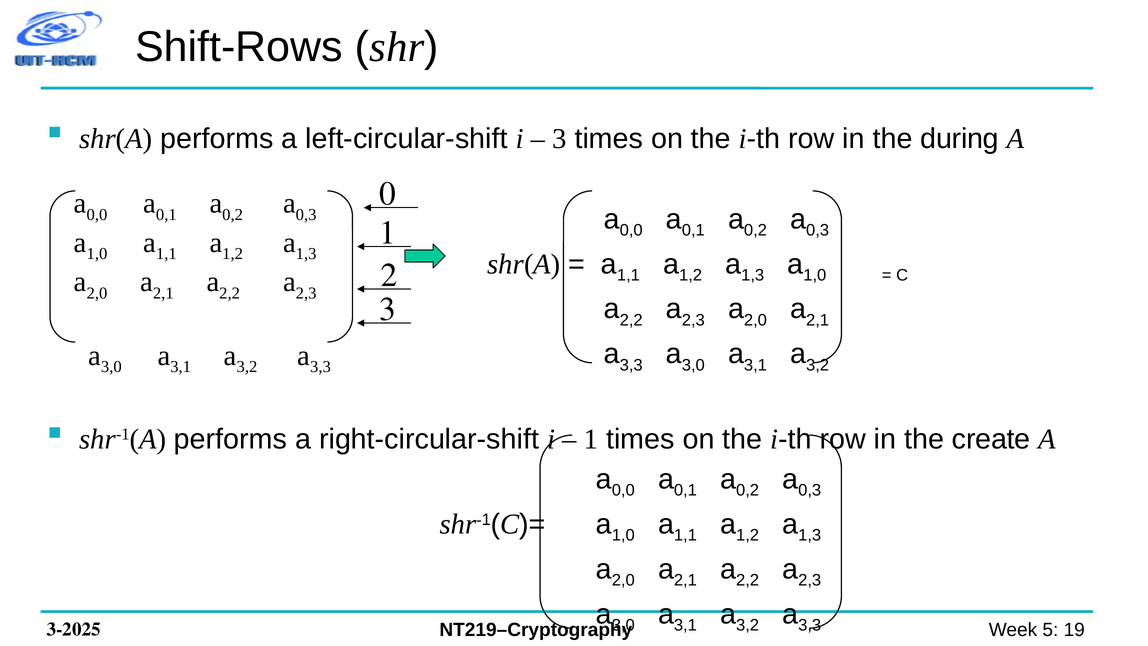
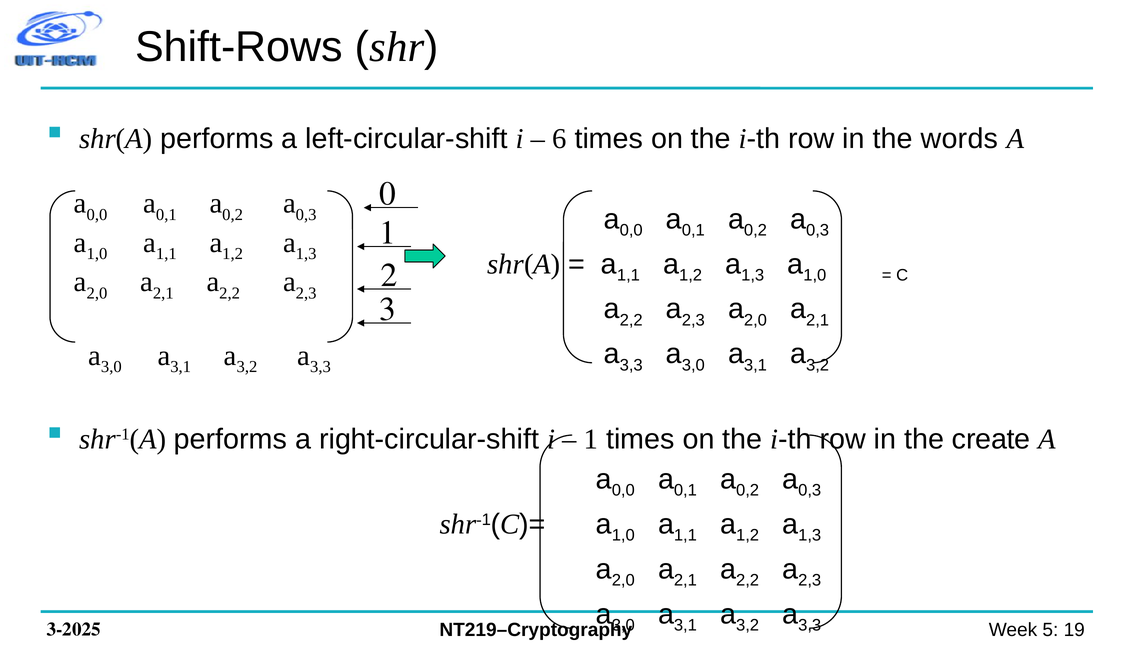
3 at (560, 139): 3 -> 6
during: during -> words
